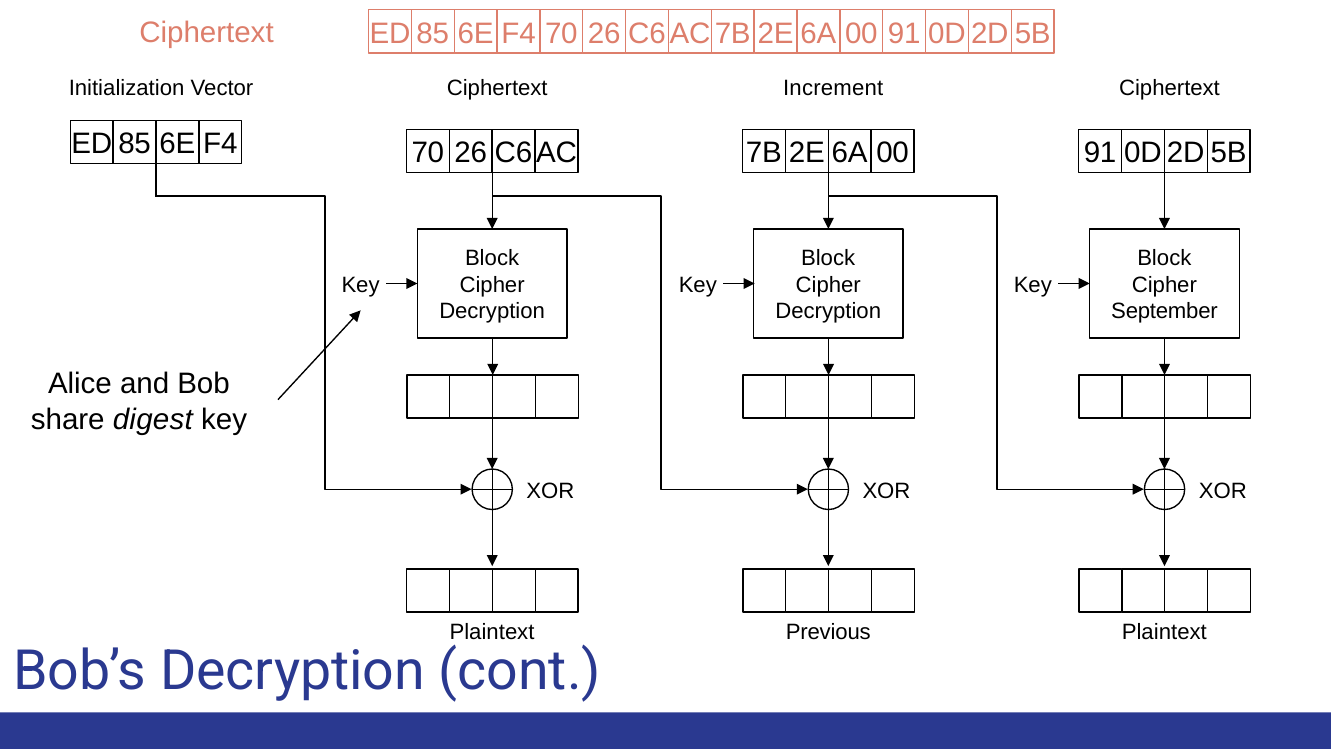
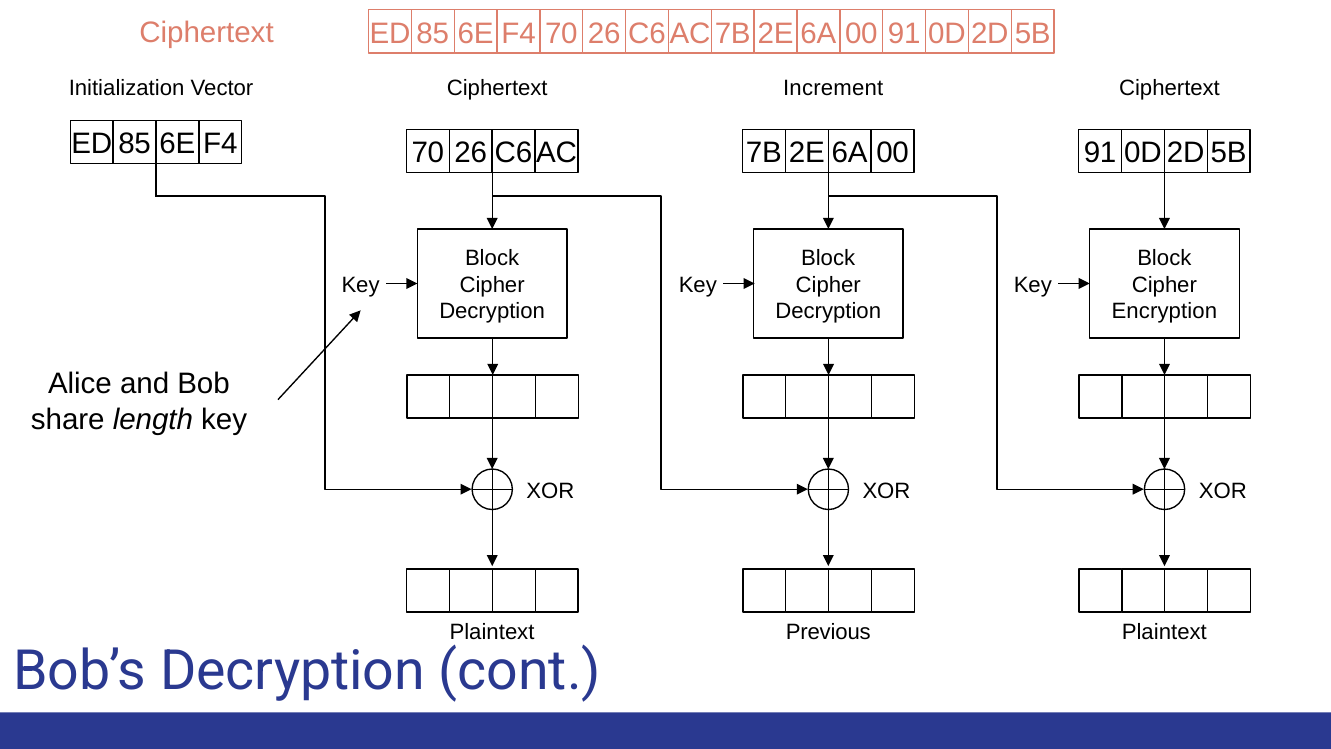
September: September -> Encryption
digest: digest -> length
